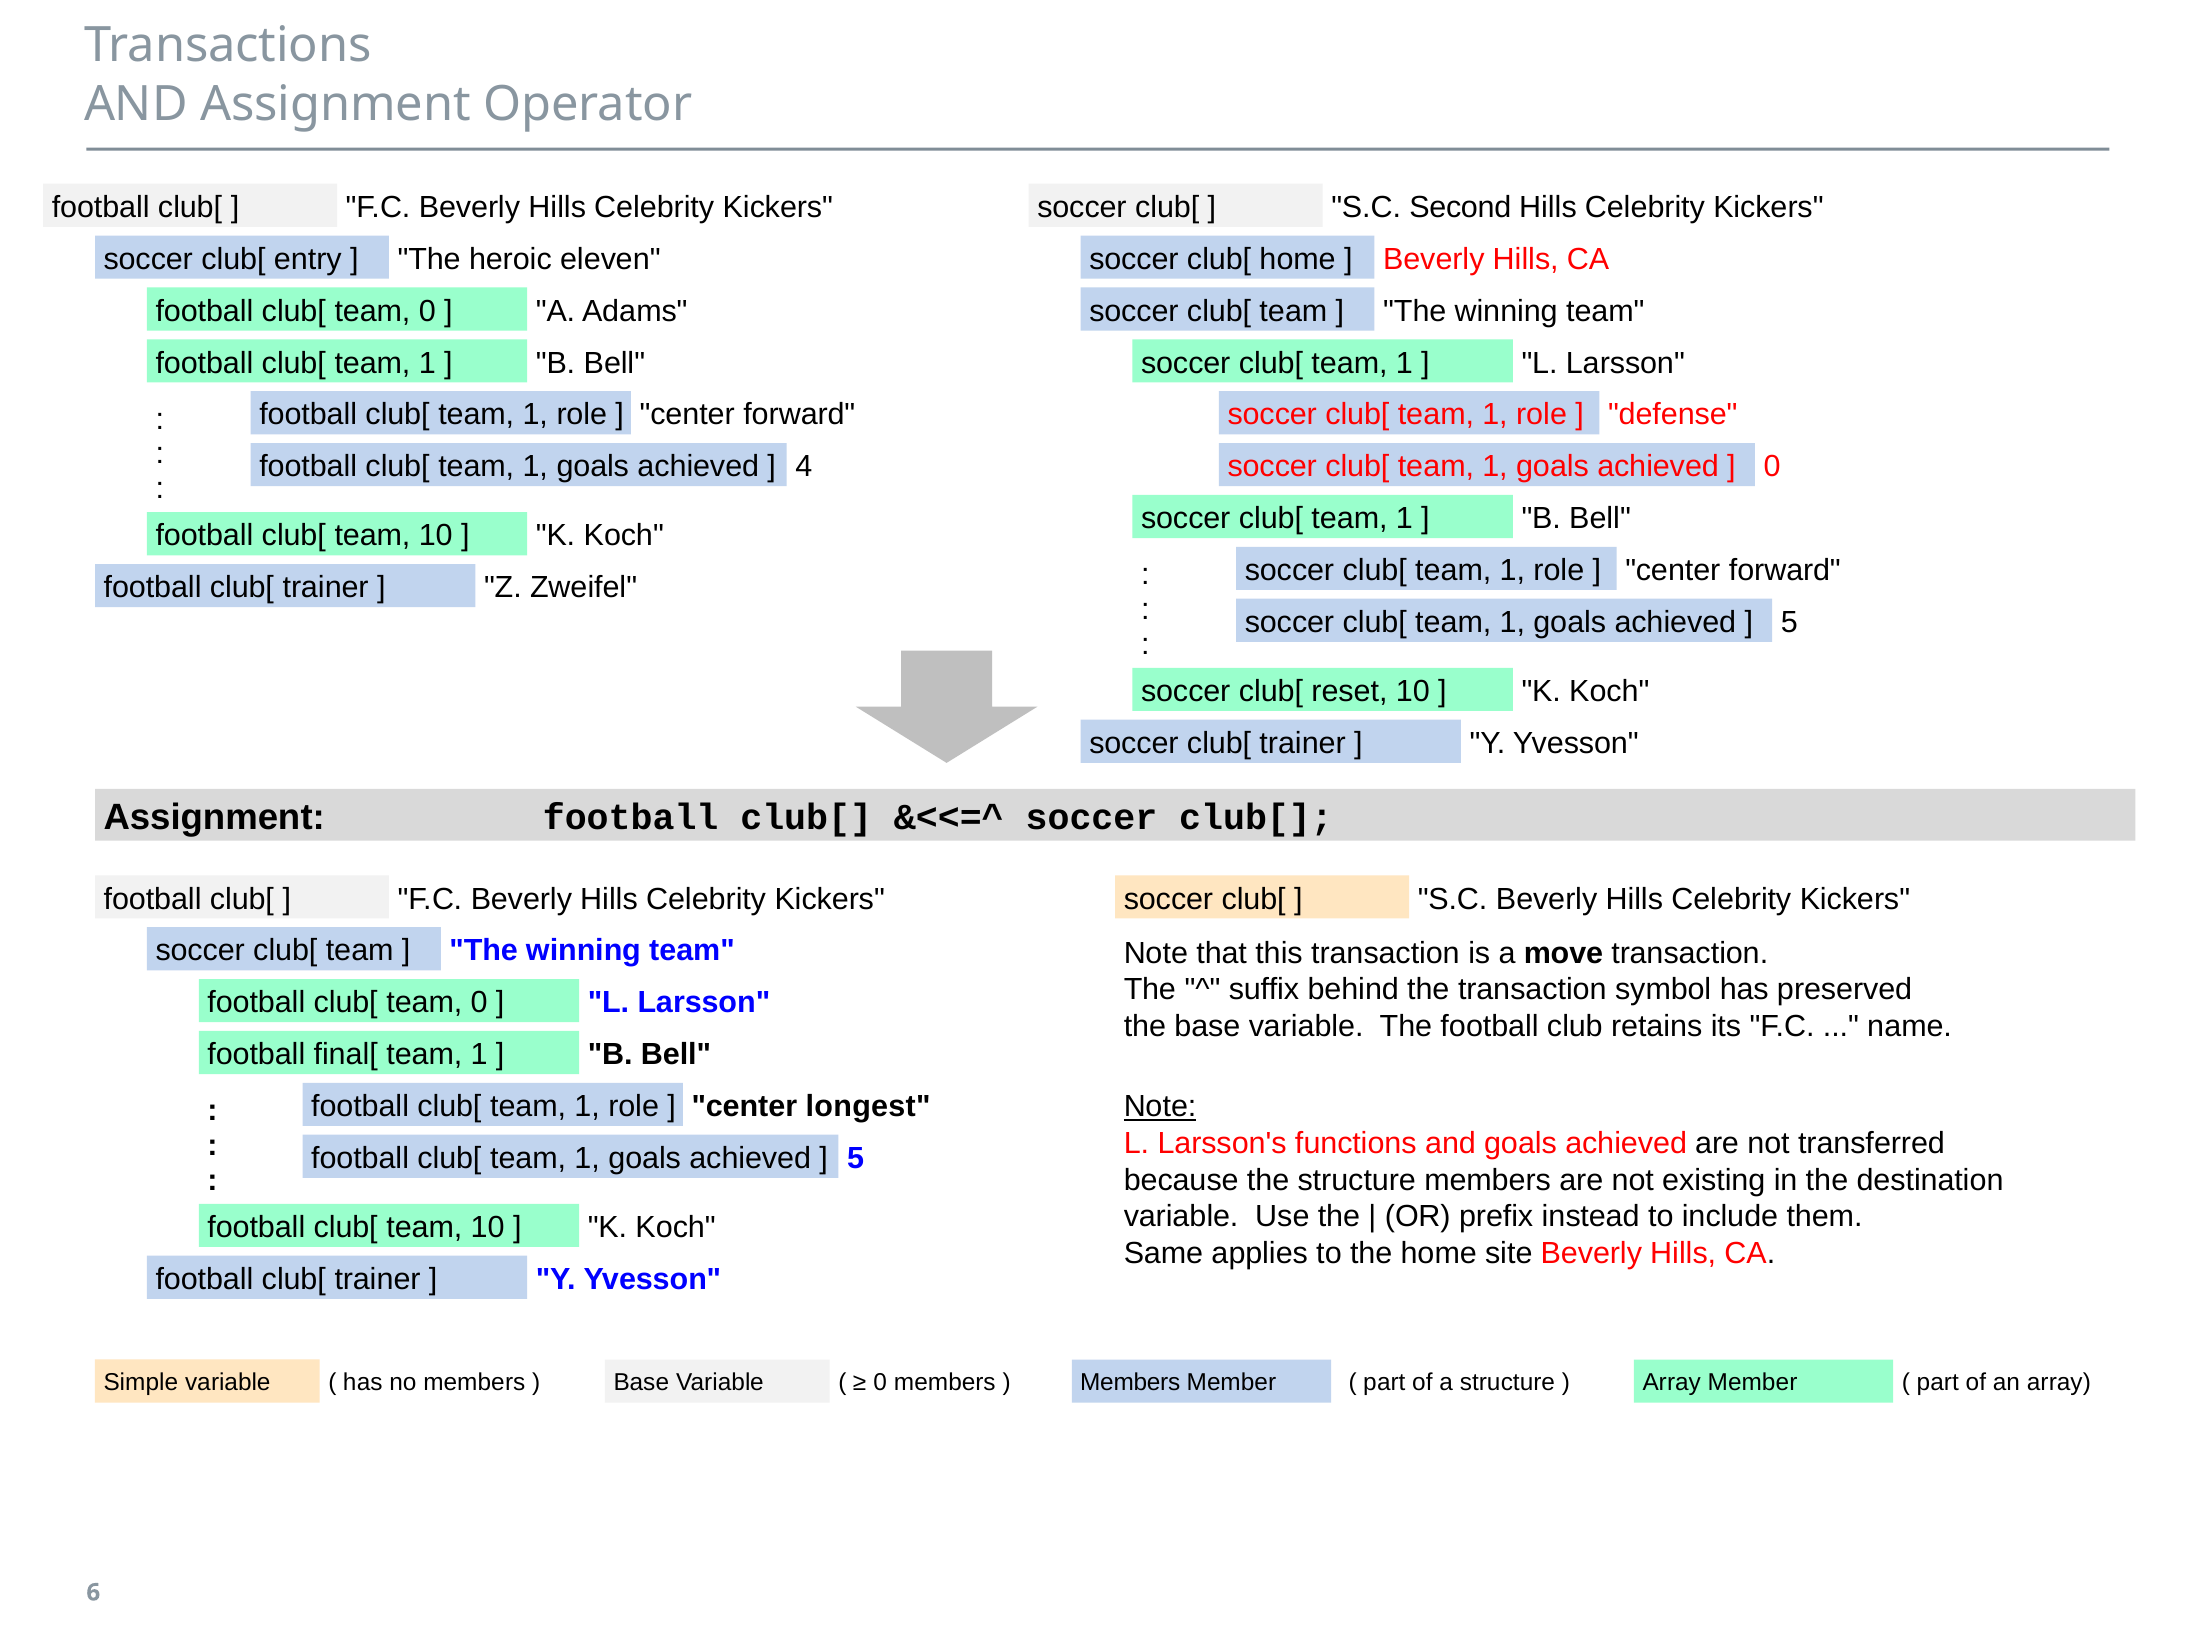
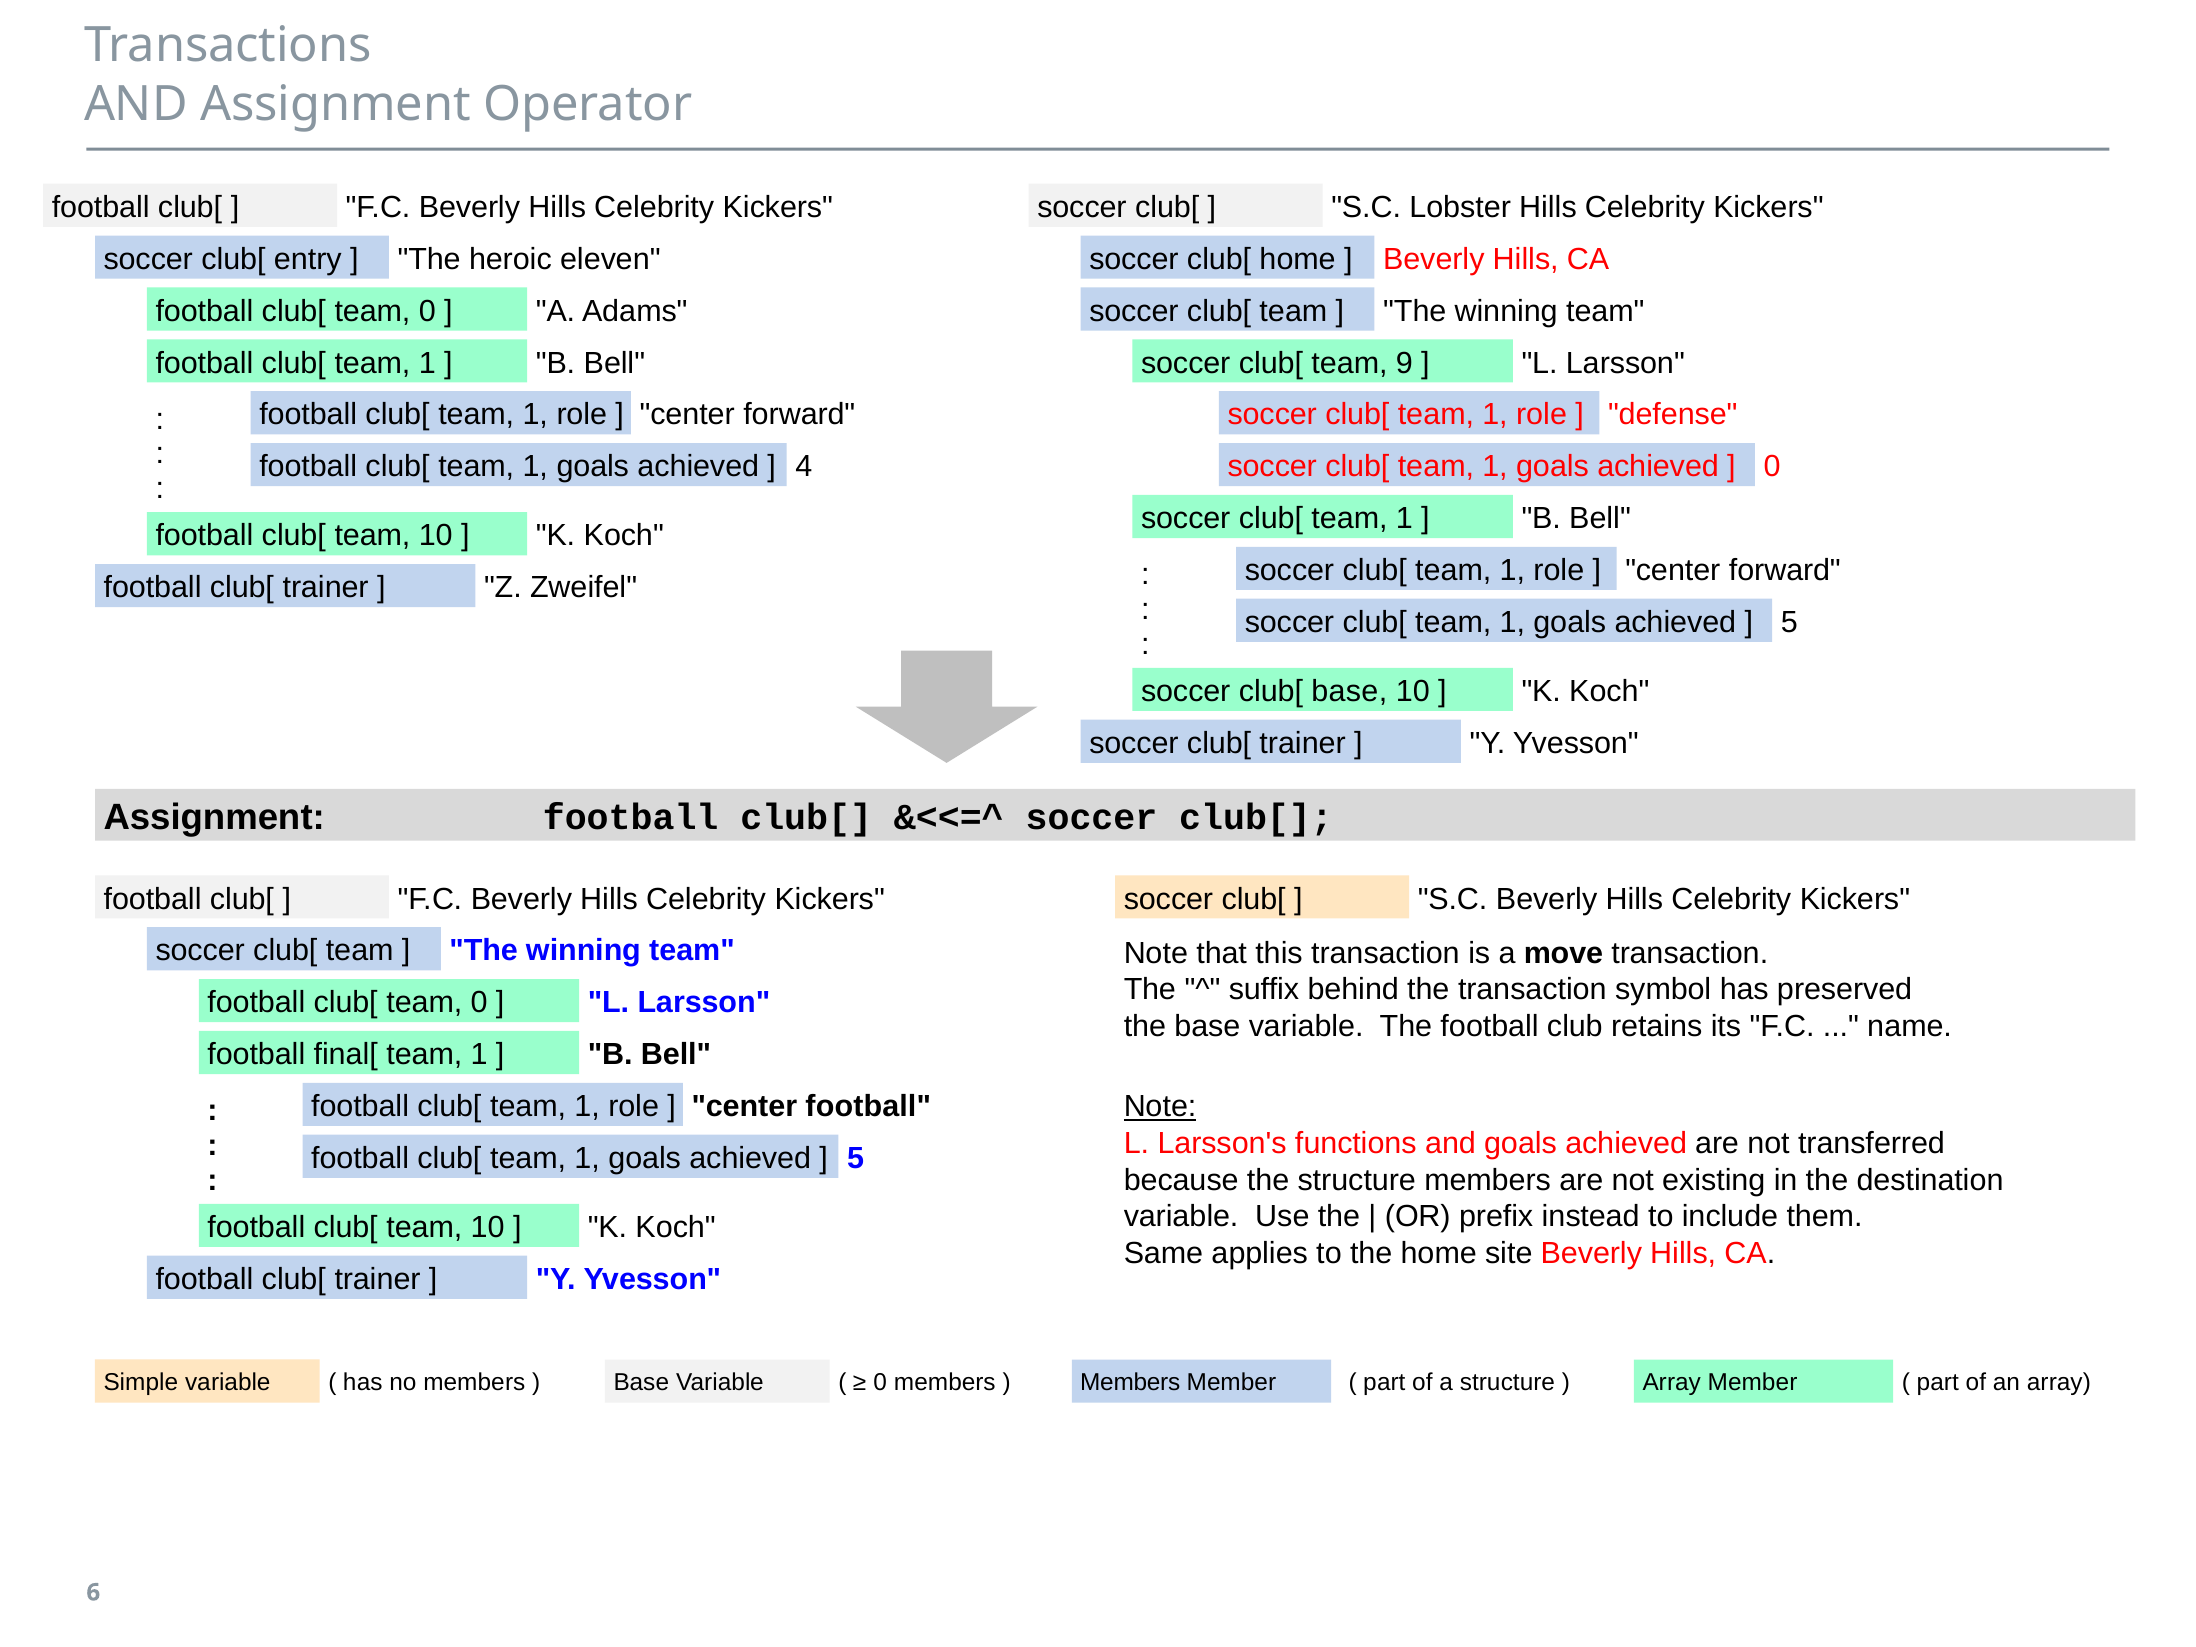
Second: Second -> Lobster
1 at (1404, 363): 1 -> 9
club[ reset: reset -> base
center longest: longest -> football
